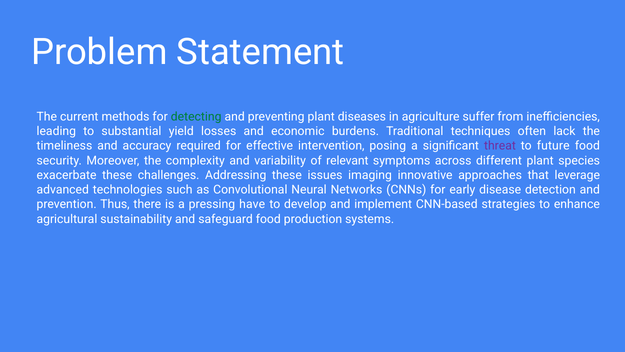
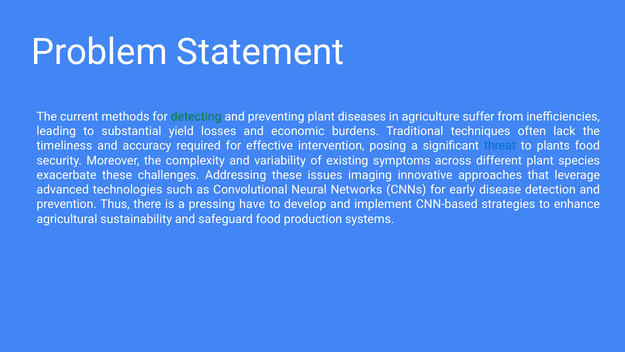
threat colour: purple -> blue
future: future -> plants
relevant: relevant -> existing
